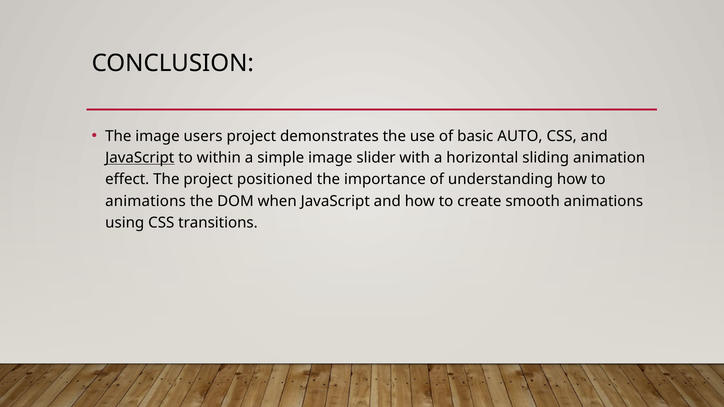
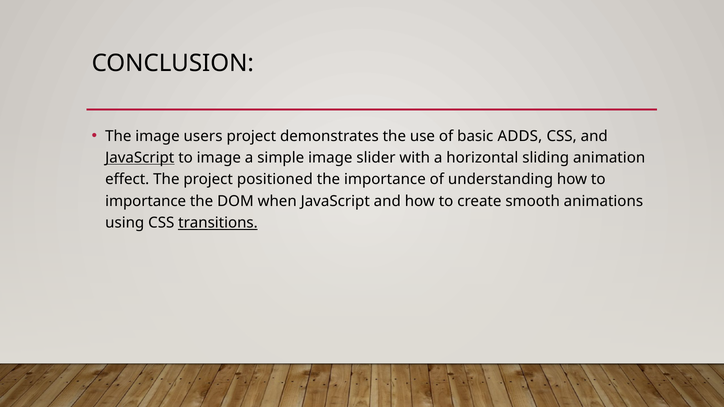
AUTO: AUTO -> ADDS
to within: within -> image
animations at (146, 201): animations -> importance
transitions underline: none -> present
